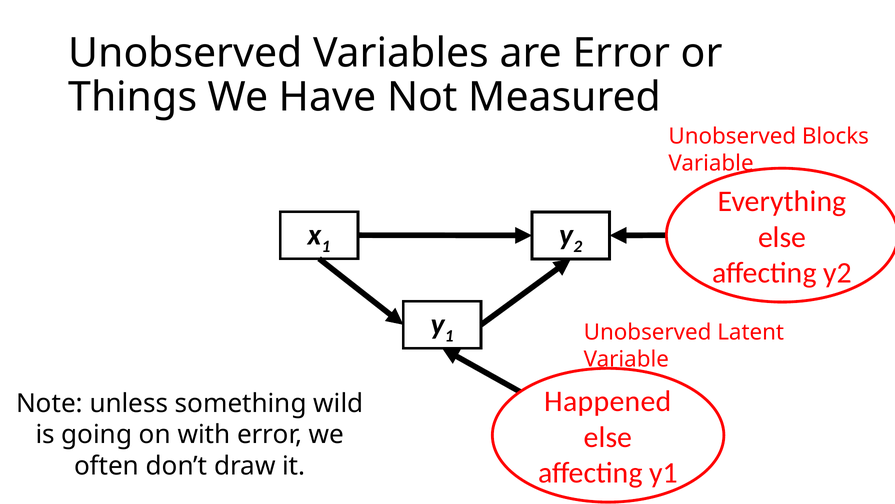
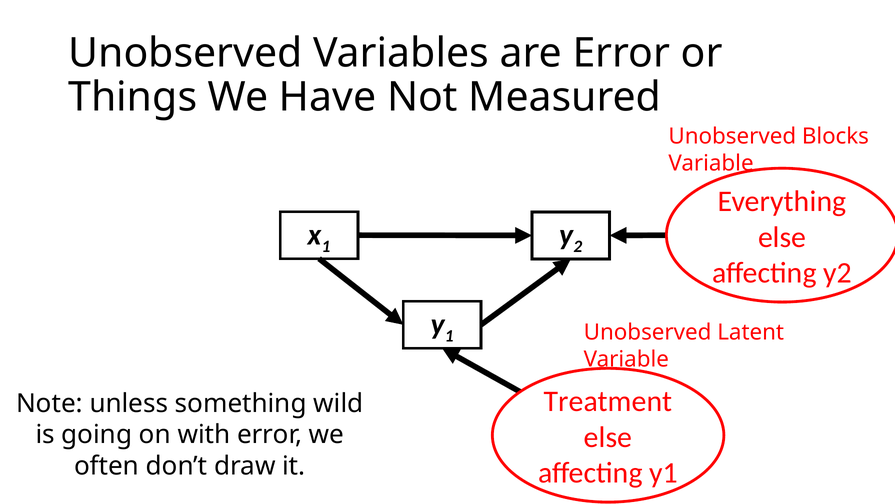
Happened: Happened -> Treatment
